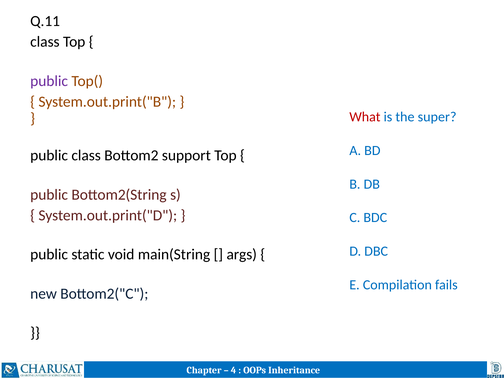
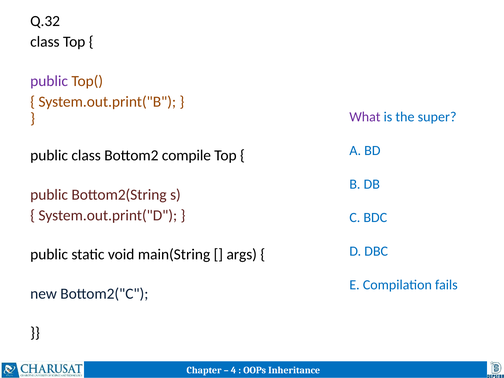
Q.11: Q.11 -> Q.32
What colour: red -> purple
support: support -> compile
